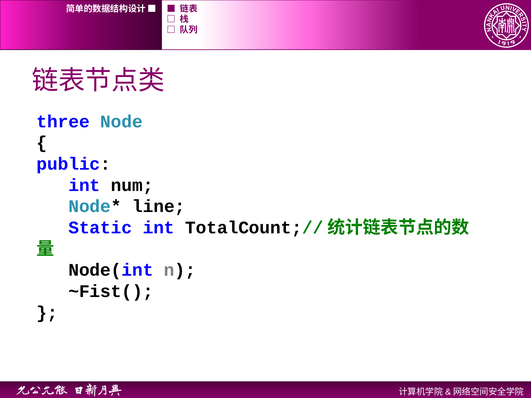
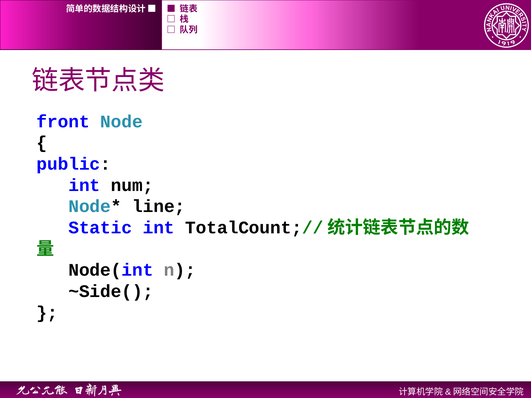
three: three -> front
~Fist(: ~Fist( -> ~Side(
